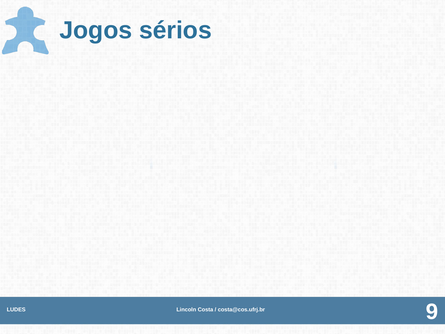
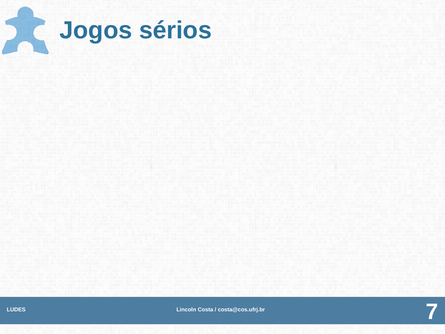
9: 9 -> 7
